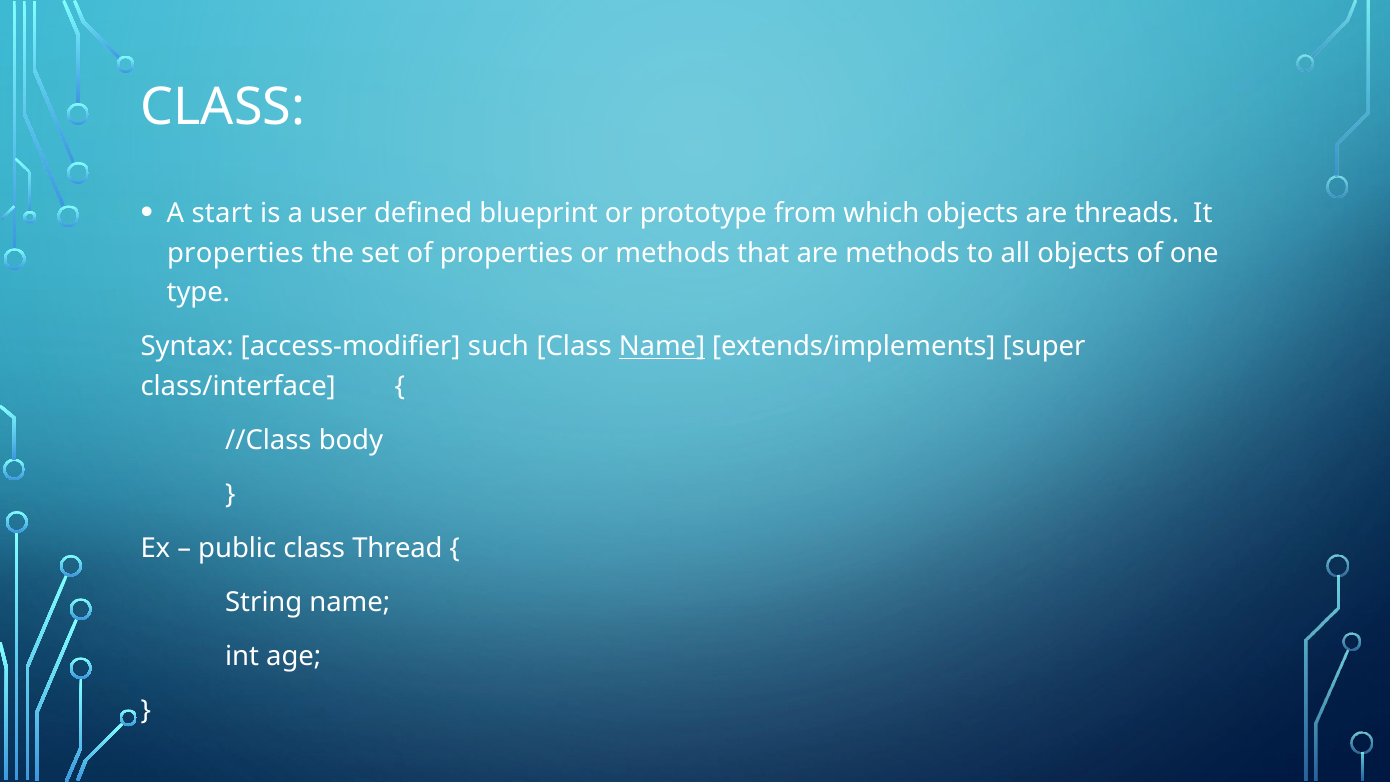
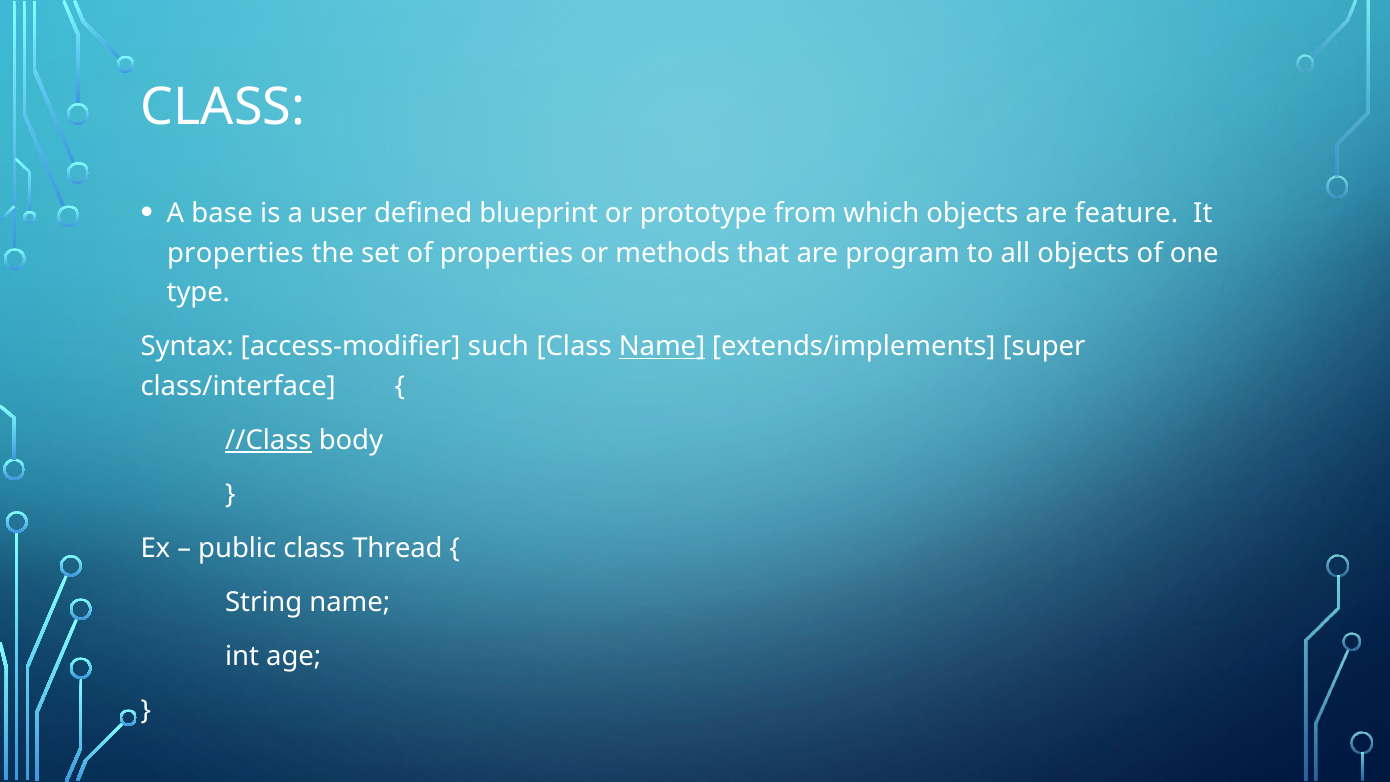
start: start -> base
threads: threads -> feature
are methods: methods -> program
//Class underline: none -> present
